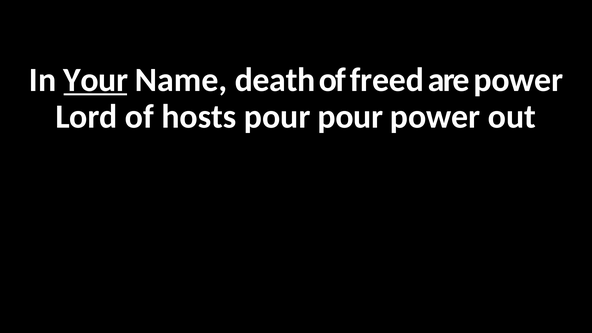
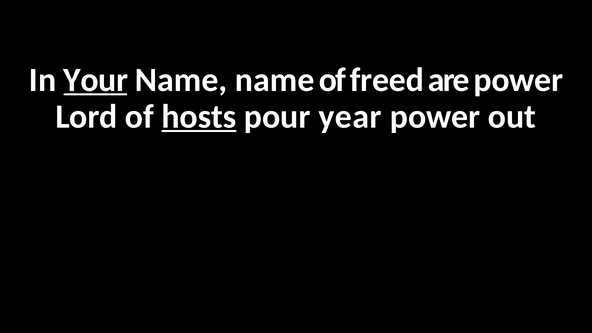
Name death: death -> name
hosts underline: none -> present
pour pour: pour -> year
